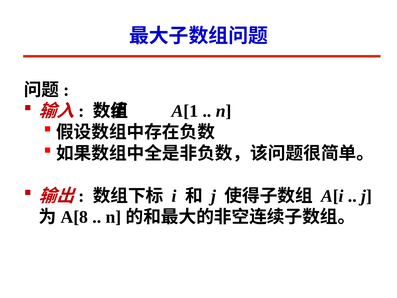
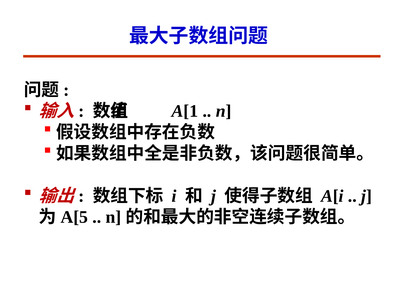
A[8: A[8 -> A[5
